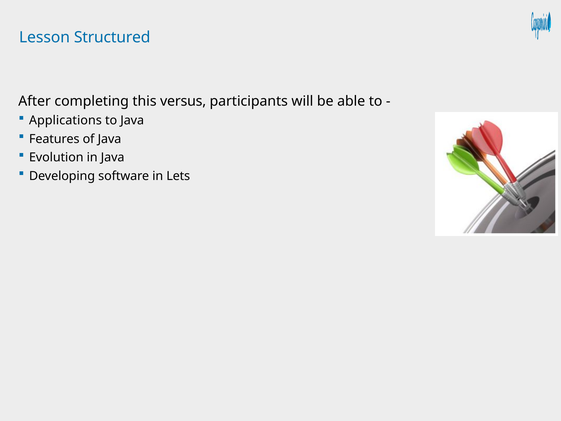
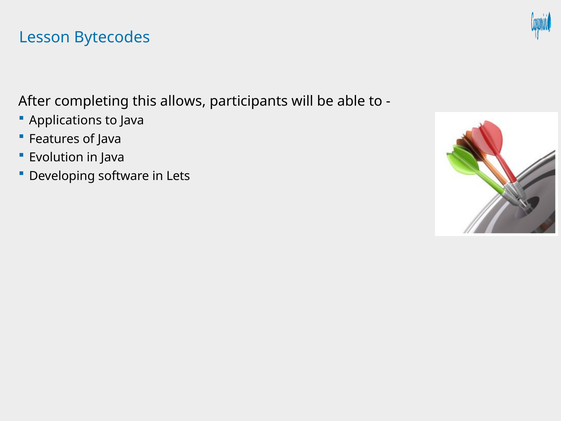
Structured: Structured -> Bytecodes
versus: versus -> allows
